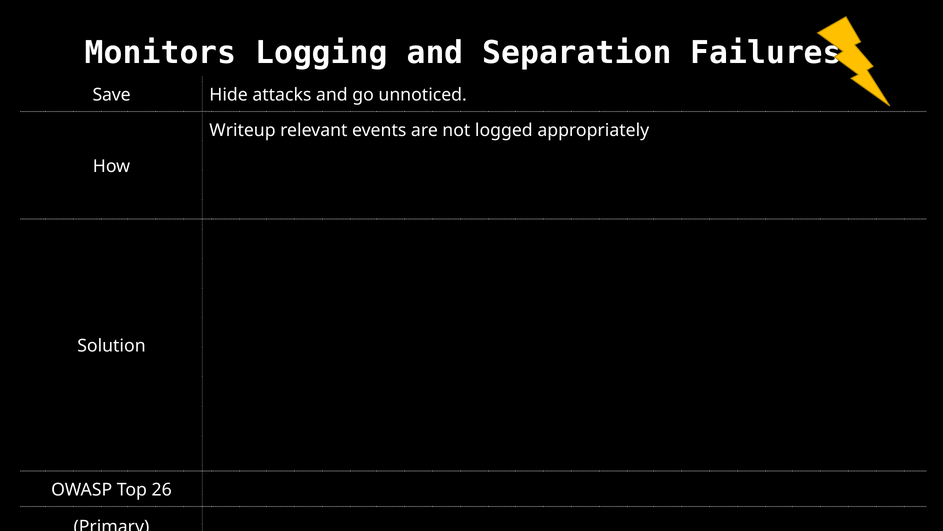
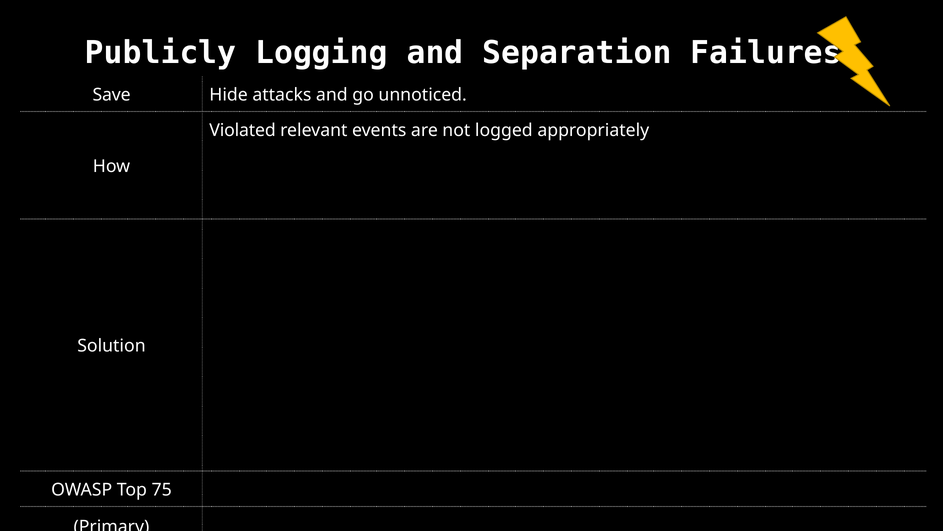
Monitors: Monitors -> Publicly
Writeup at (242, 130): Writeup -> Violated
26: 26 -> 75
